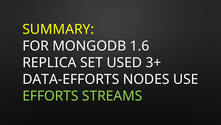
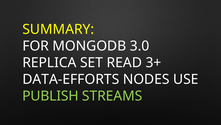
1.6: 1.6 -> 3.0
USED: USED -> READ
EFFORTS: EFFORTS -> PUBLISH
